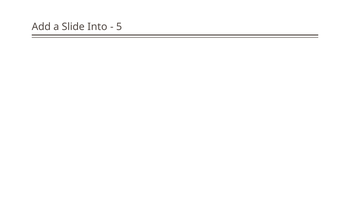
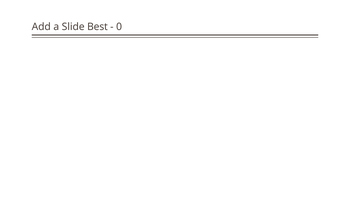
Into: Into -> Best
5: 5 -> 0
